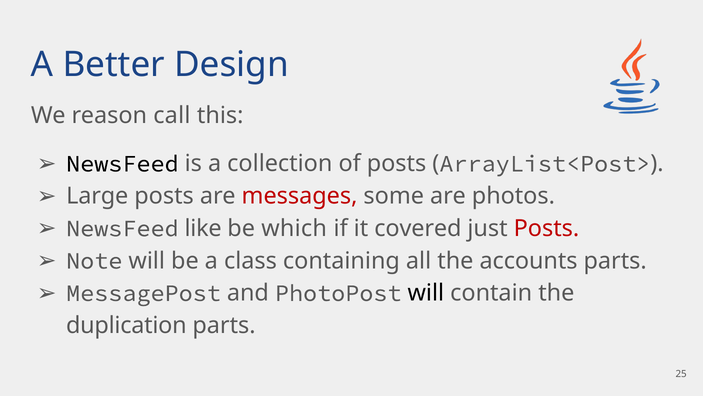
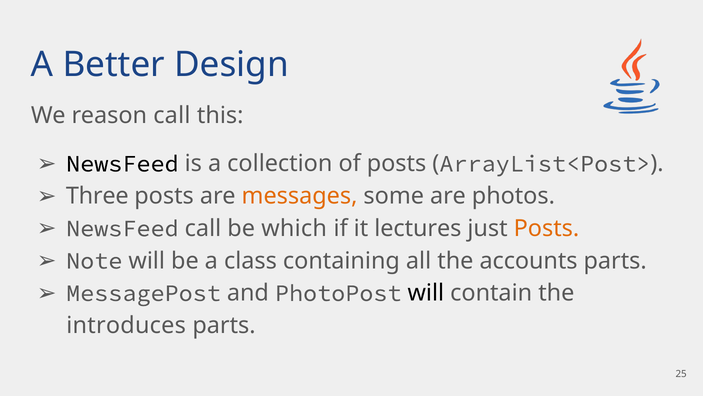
Large: Large -> Three
messages colour: red -> orange
NewsFeed like: like -> call
covered: covered -> lectures
Posts at (546, 228) colour: red -> orange
duplication: duplication -> introduces
